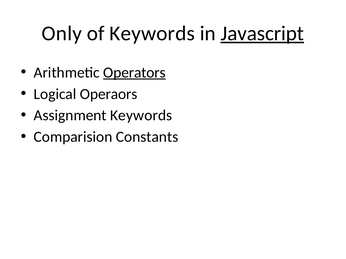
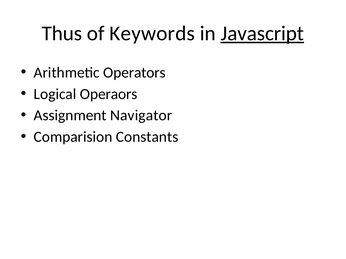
Only: Only -> Thus
Operators underline: present -> none
Assignment Keywords: Keywords -> Navigator
